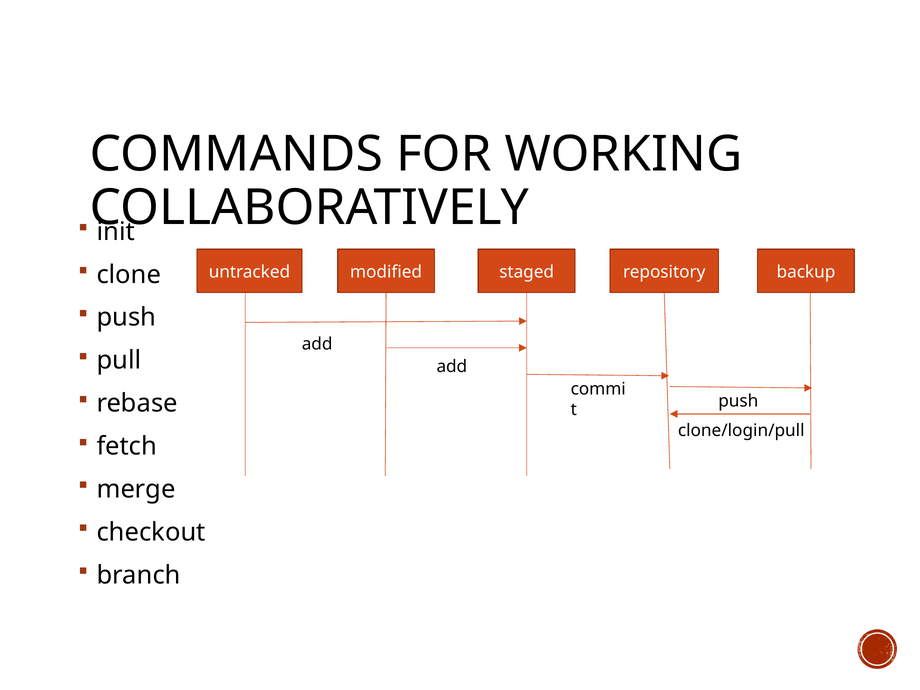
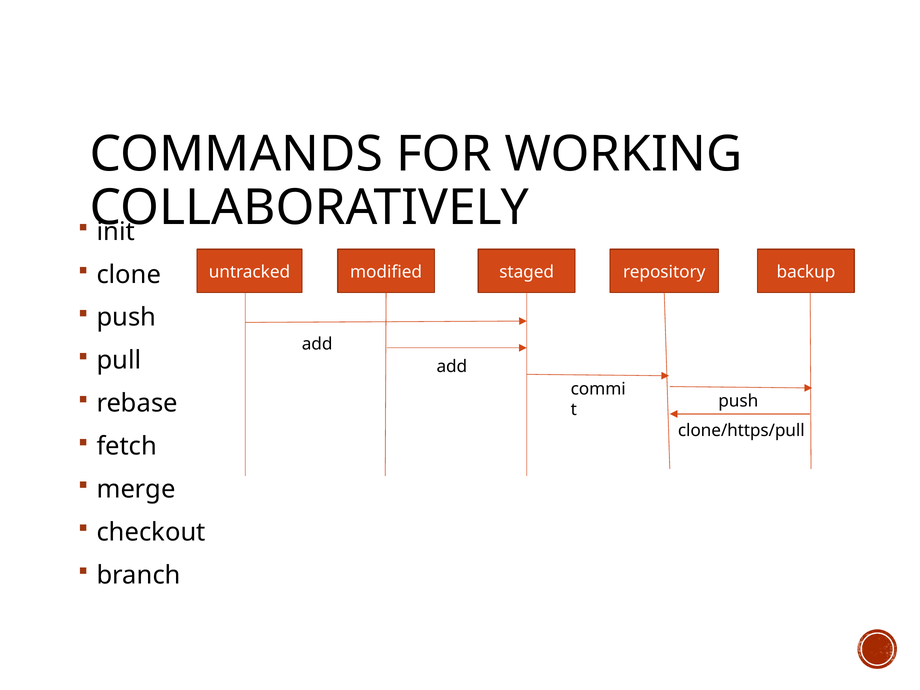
clone/login/pull: clone/login/pull -> clone/https/pull
